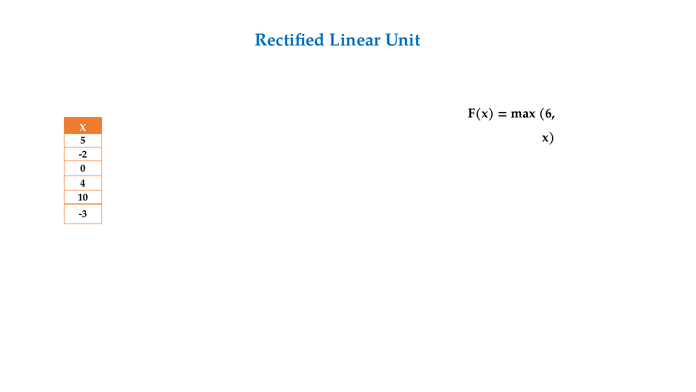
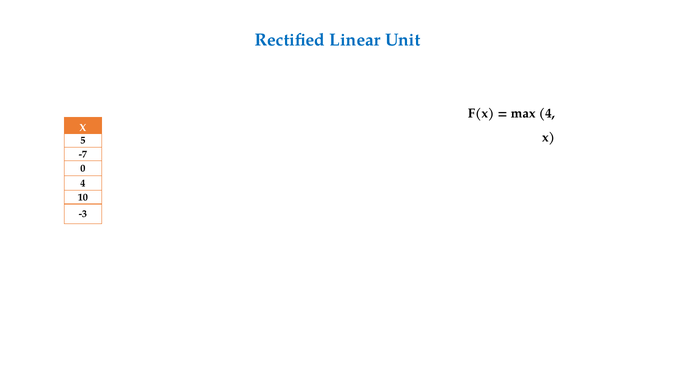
max 6: 6 -> 4
-2: -2 -> -7
